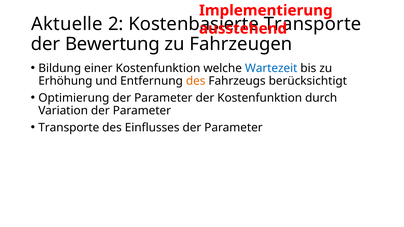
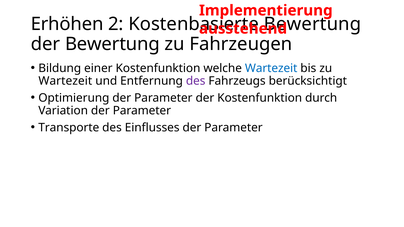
Aktuelle: Aktuelle -> Erhöhen
Transporte at (313, 24): Transporte -> Bewertung
Erhöhung at (65, 81): Erhöhung -> Wartezeit
des at (196, 81) colour: orange -> purple
